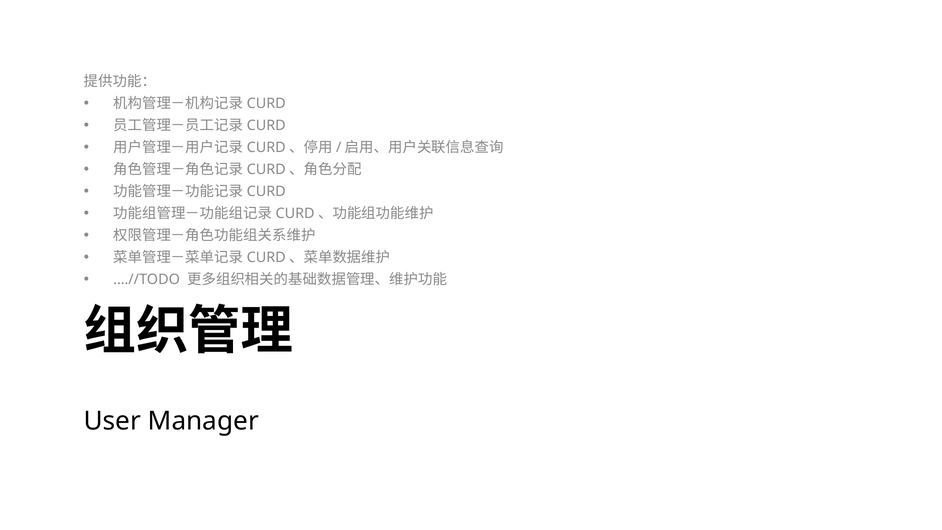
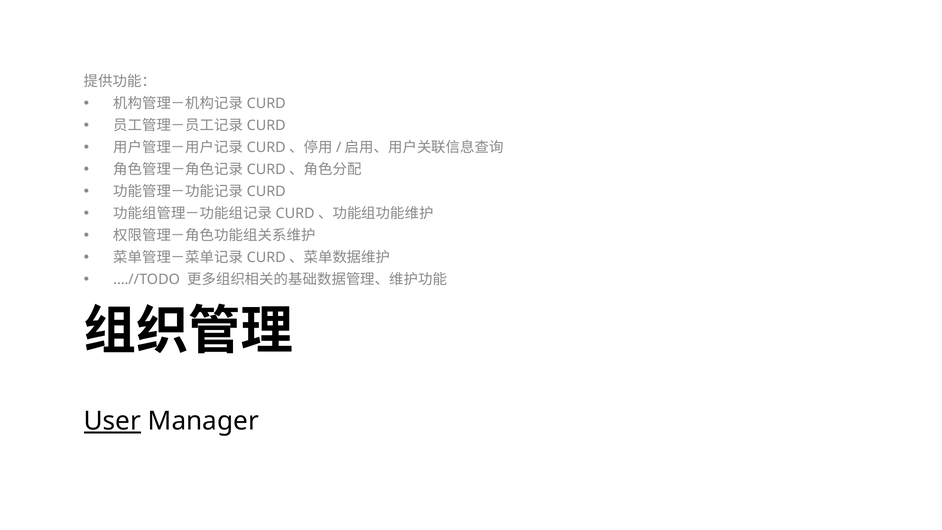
User underline: none -> present
